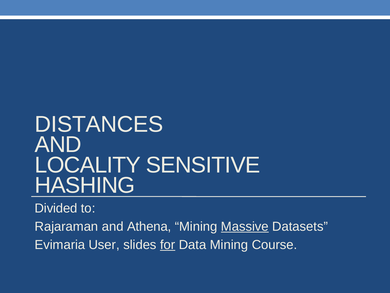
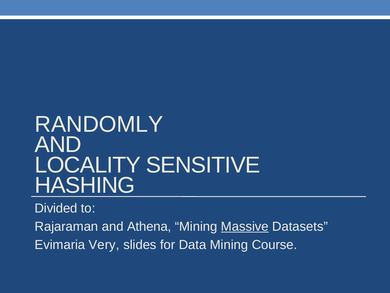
DISTANCES: DISTANCES -> RANDOMLY
User: User -> Very
for underline: present -> none
